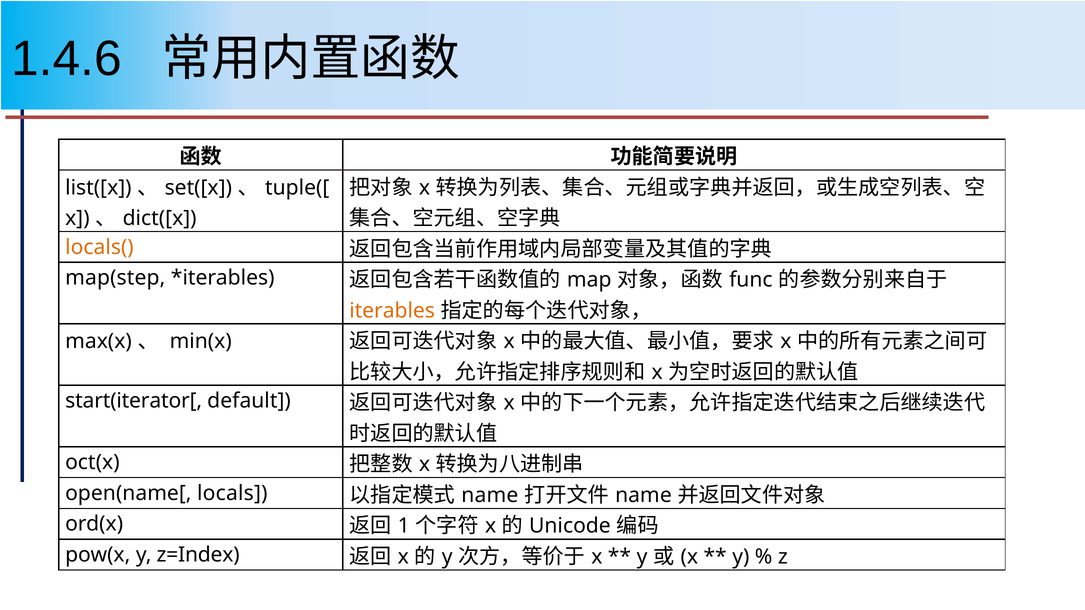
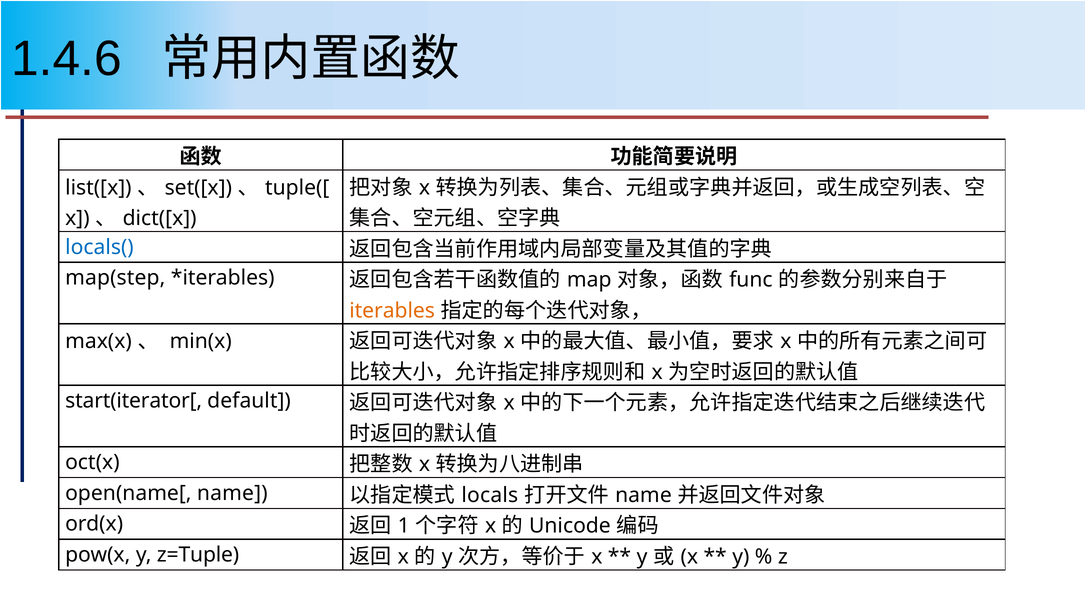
locals( colour: orange -> blue
open(name[ locals: locals -> name
name at (490, 496): name -> locals
z=Index: z=Index -> z=Tuple
